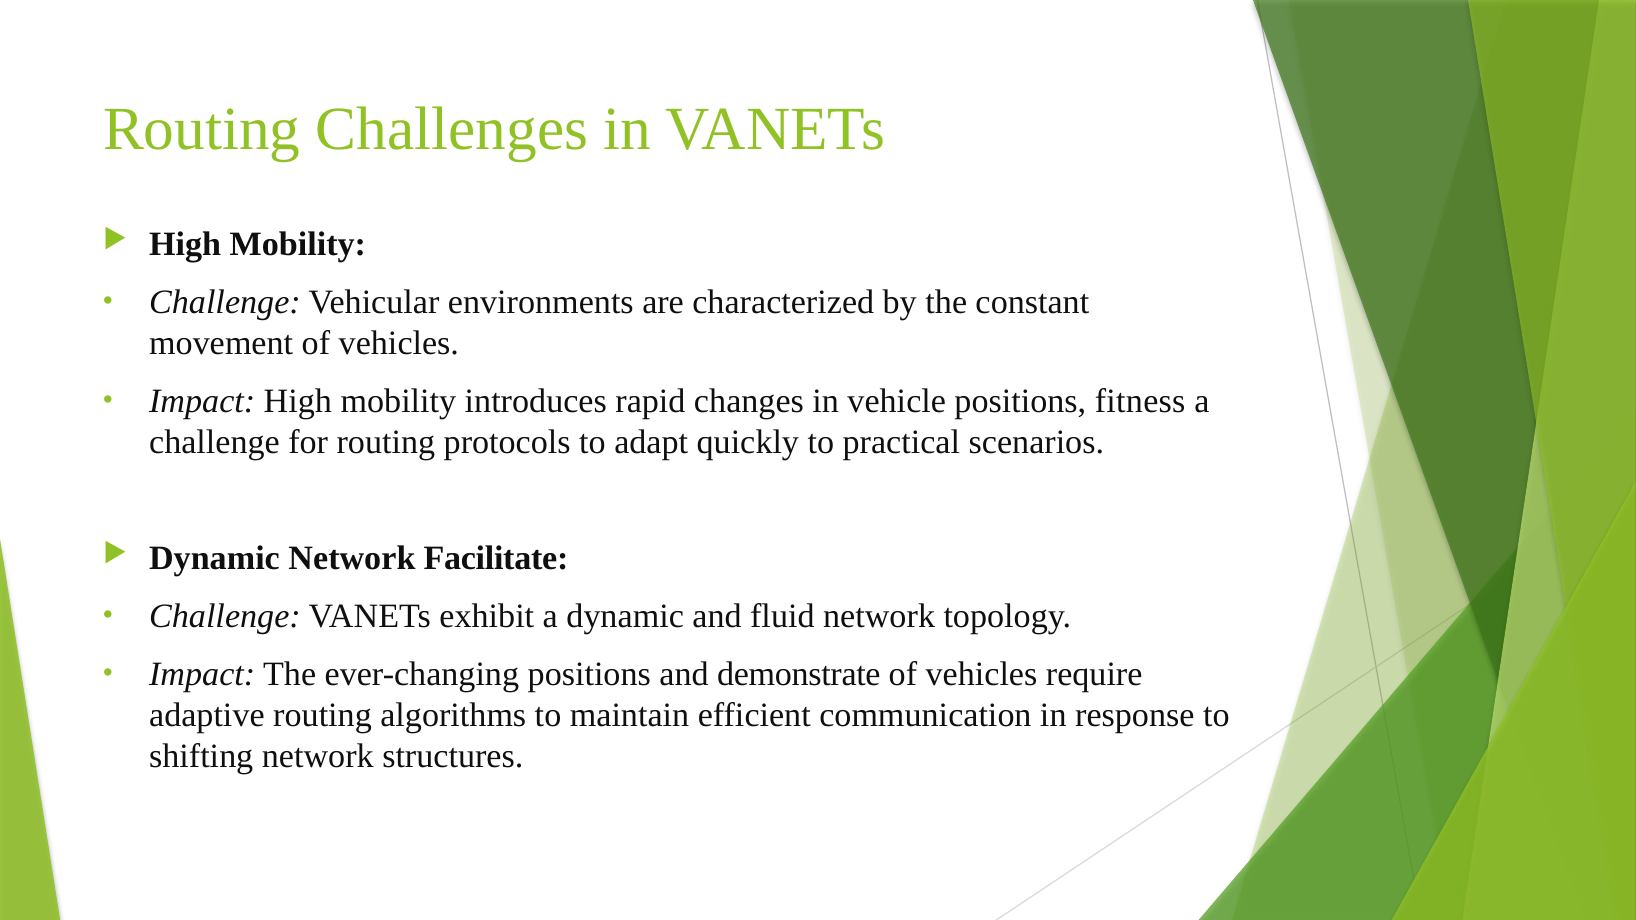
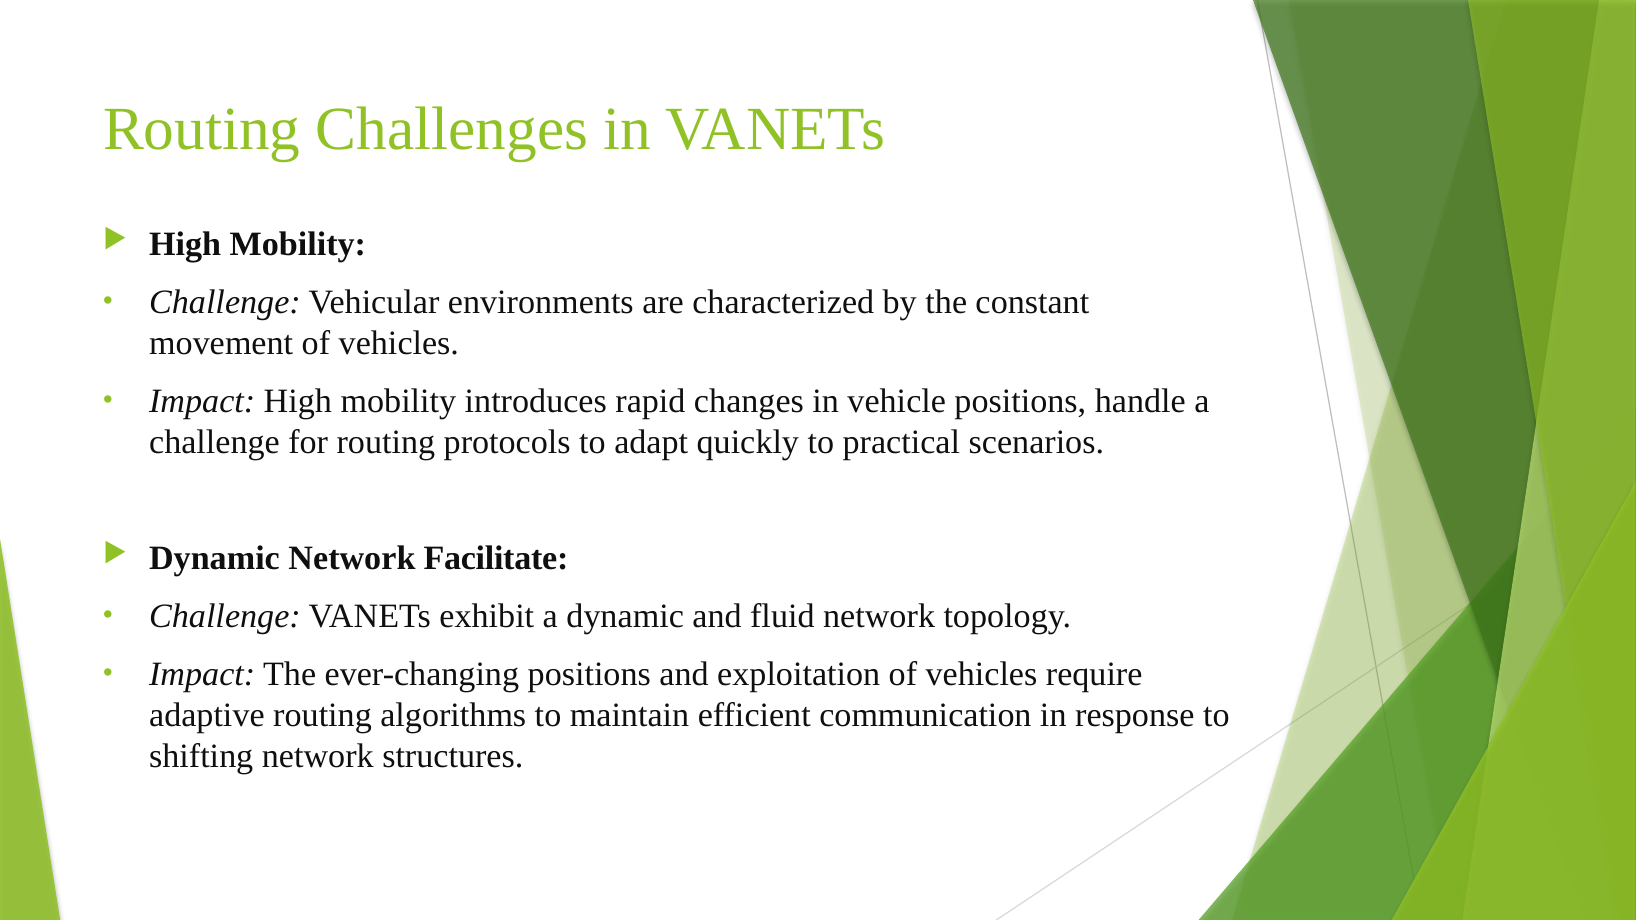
fitness: fitness -> handle
demonstrate: demonstrate -> exploitation
